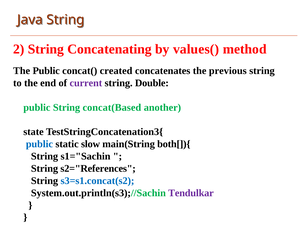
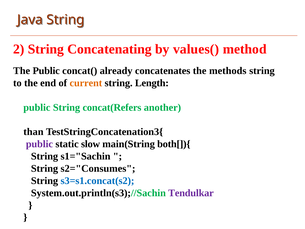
created: created -> already
previous: previous -> methods
current colour: purple -> orange
Double: Double -> Length
concat(Based: concat(Based -> concat(Refers
state: state -> than
public at (39, 144) colour: blue -> purple
s2="References: s2="References -> s2="Consumes
